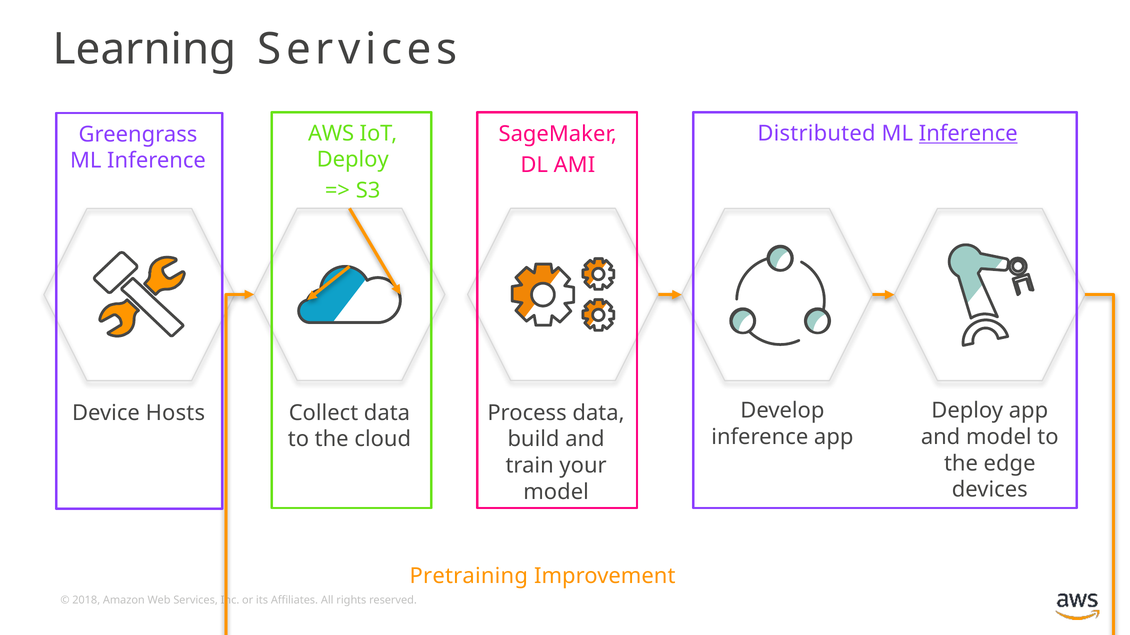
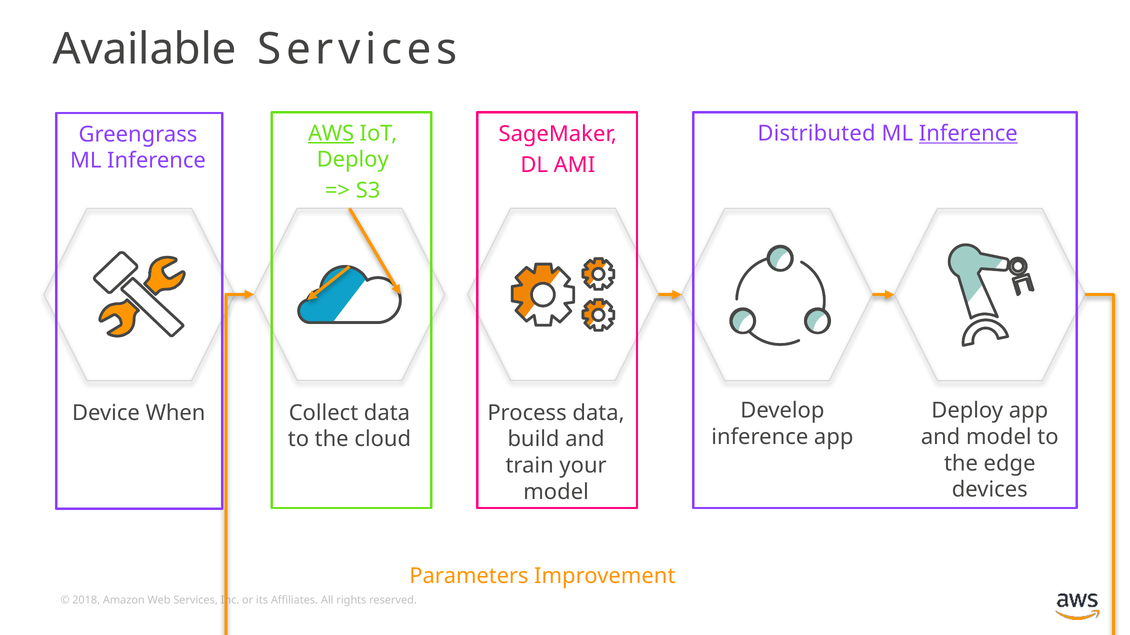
Learning: Learning -> Available
AWS underline: none -> present
Hosts: Hosts -> When
Pretraining: Pretraining -> Parameters
